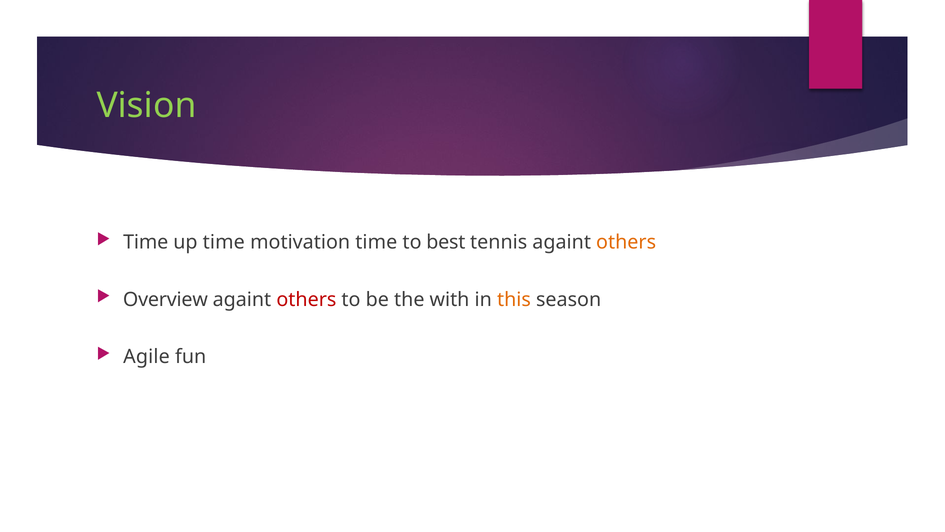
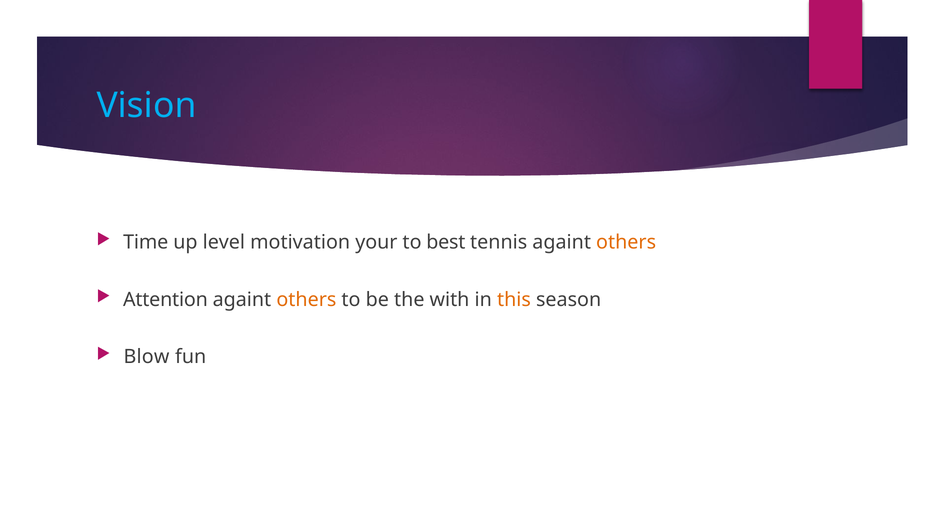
Vision colour: light green -> light blue
up time: time -> level
motivation time: time -> your
Overview: Overview -> Attention
others at (306, 299) colour: red -> orange
Agile: Agile -> Blow
